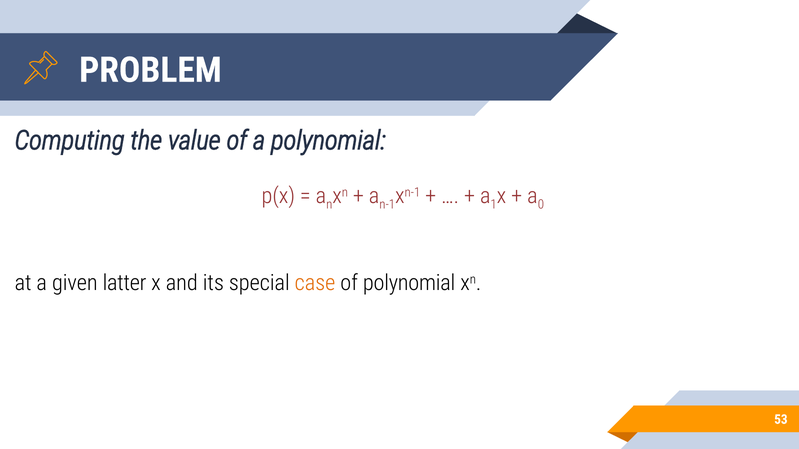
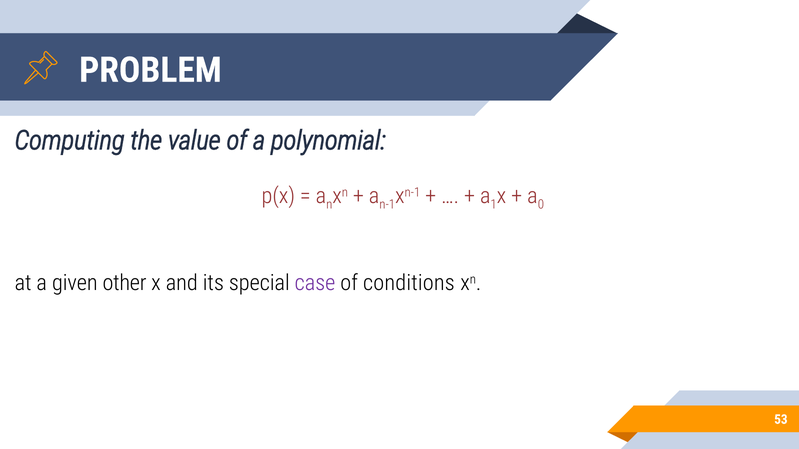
latter: latter -> other
case colour: orange -> purple
of polynomial: polynomial -> conditions
